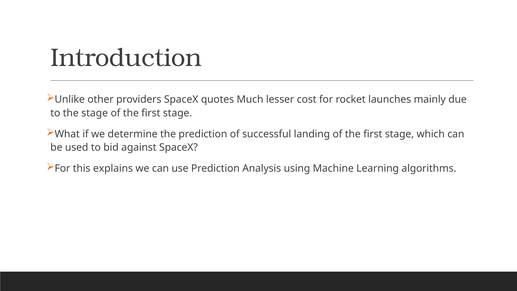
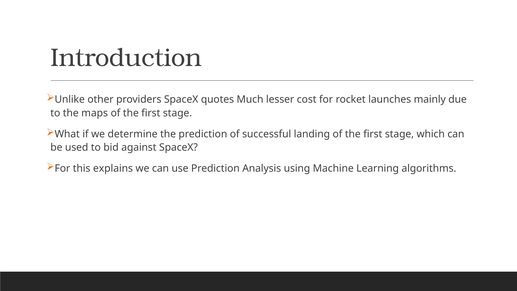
the stage: stage -> maps
